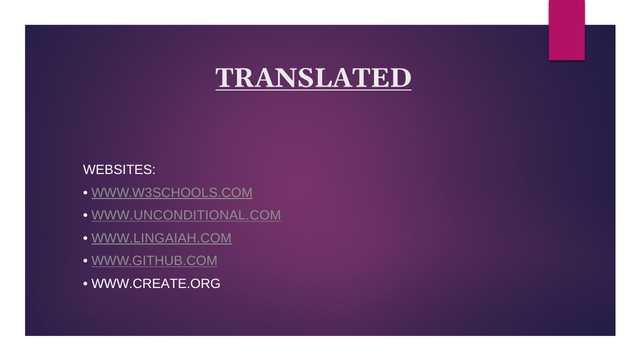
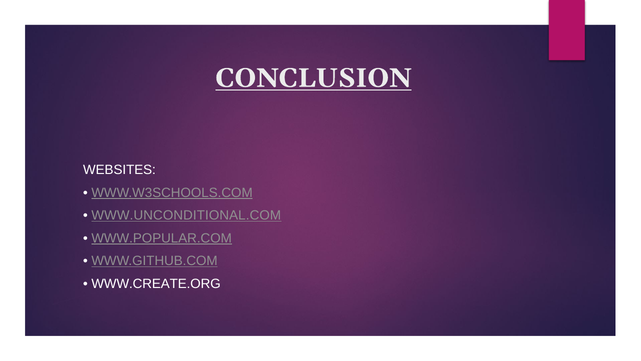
TRANSLATED: TRANSLATED -> CONCLUSION
WWW.LINGAIAH.COM: WWW.LINGAIAH.COM -> WWW.POPULAR.COM
